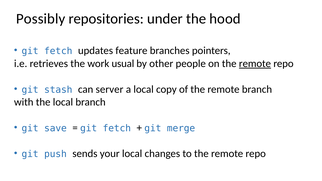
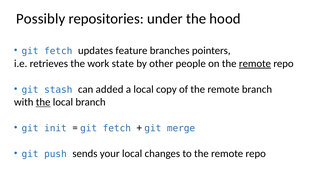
usual: usual -> state
server: server -> added
the at (43, 102) underline: none -> present
save: save -> init
